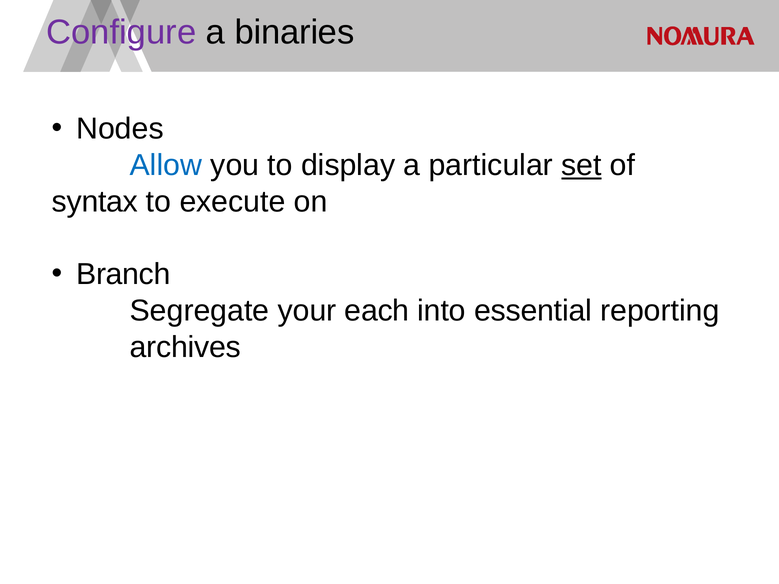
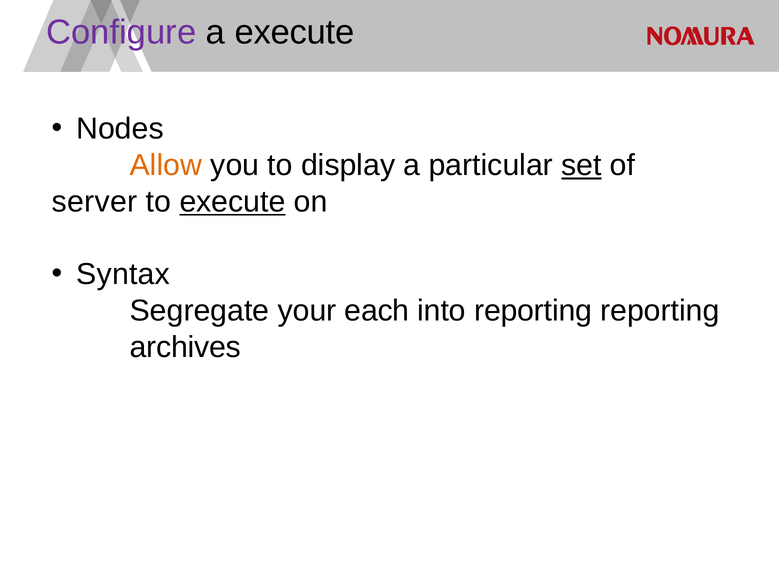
a binaries: binaries -> execute
Allow colour: blue -> orange
syntax: syntax -> server
execute at (232, 202) underline: none -> present
Branch: Branch -> Syntax
into essential: essential -> reporting
